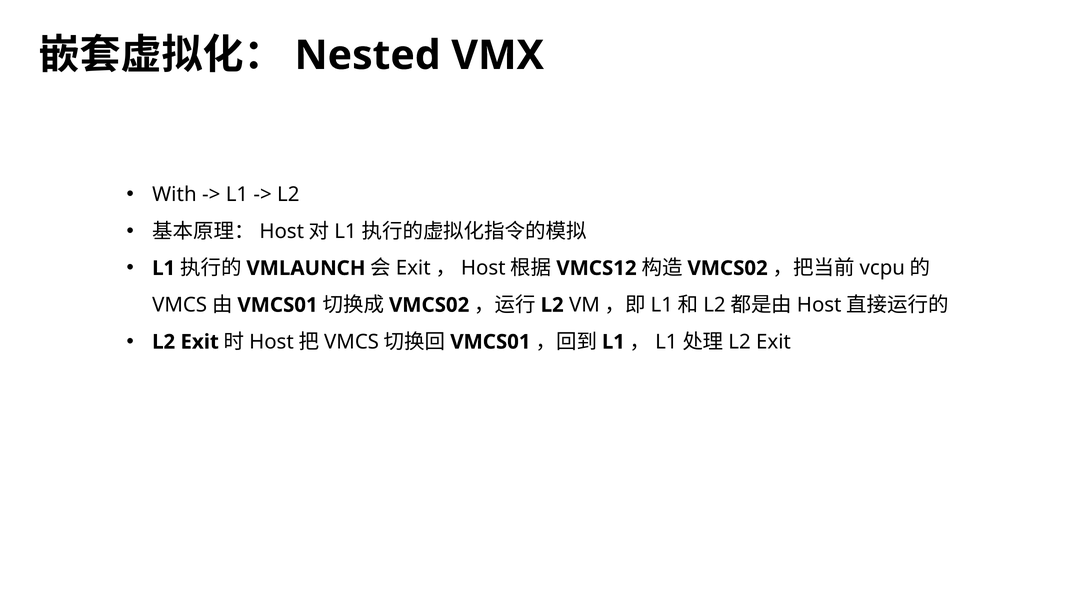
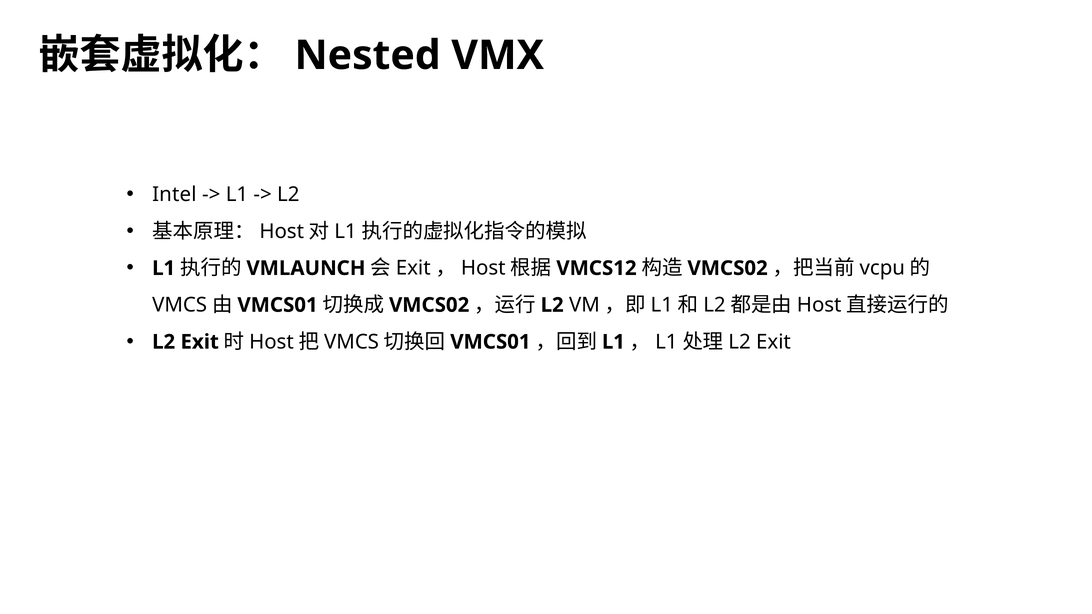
With: With -> Intel
